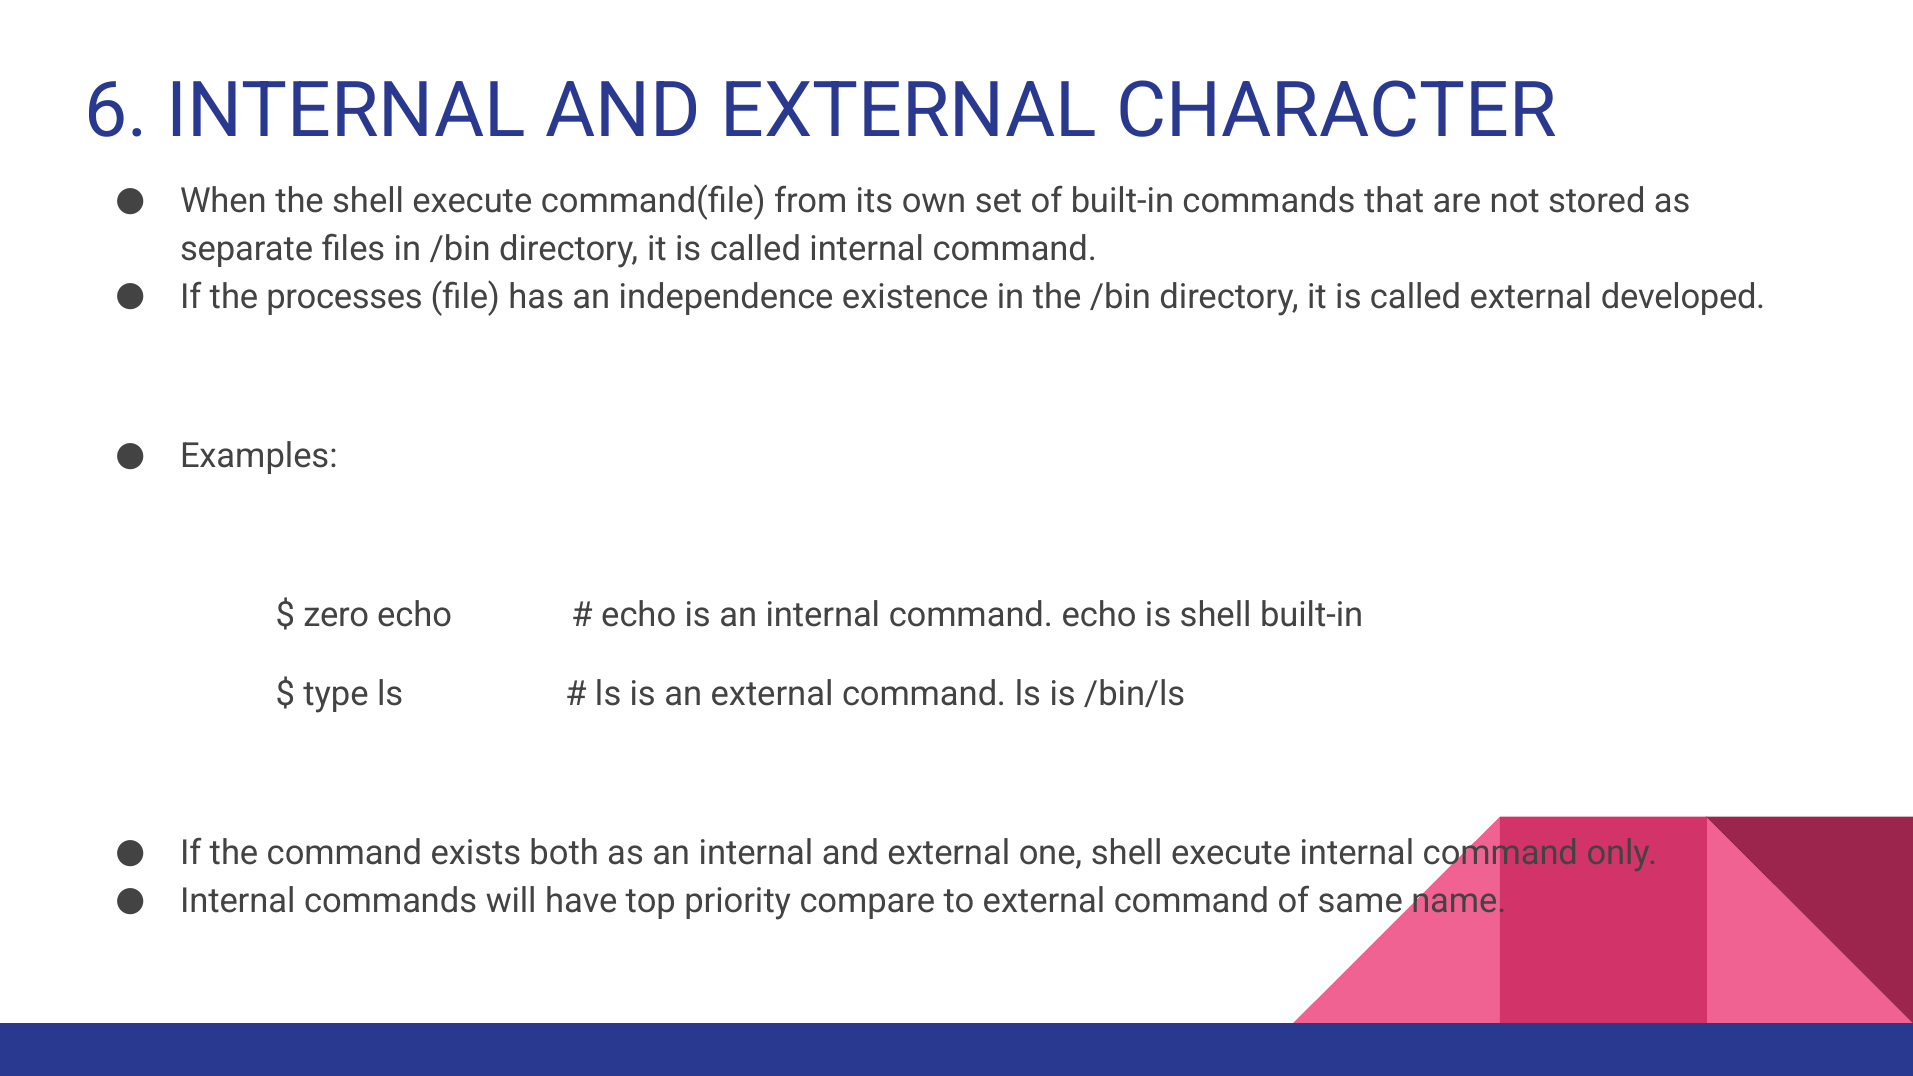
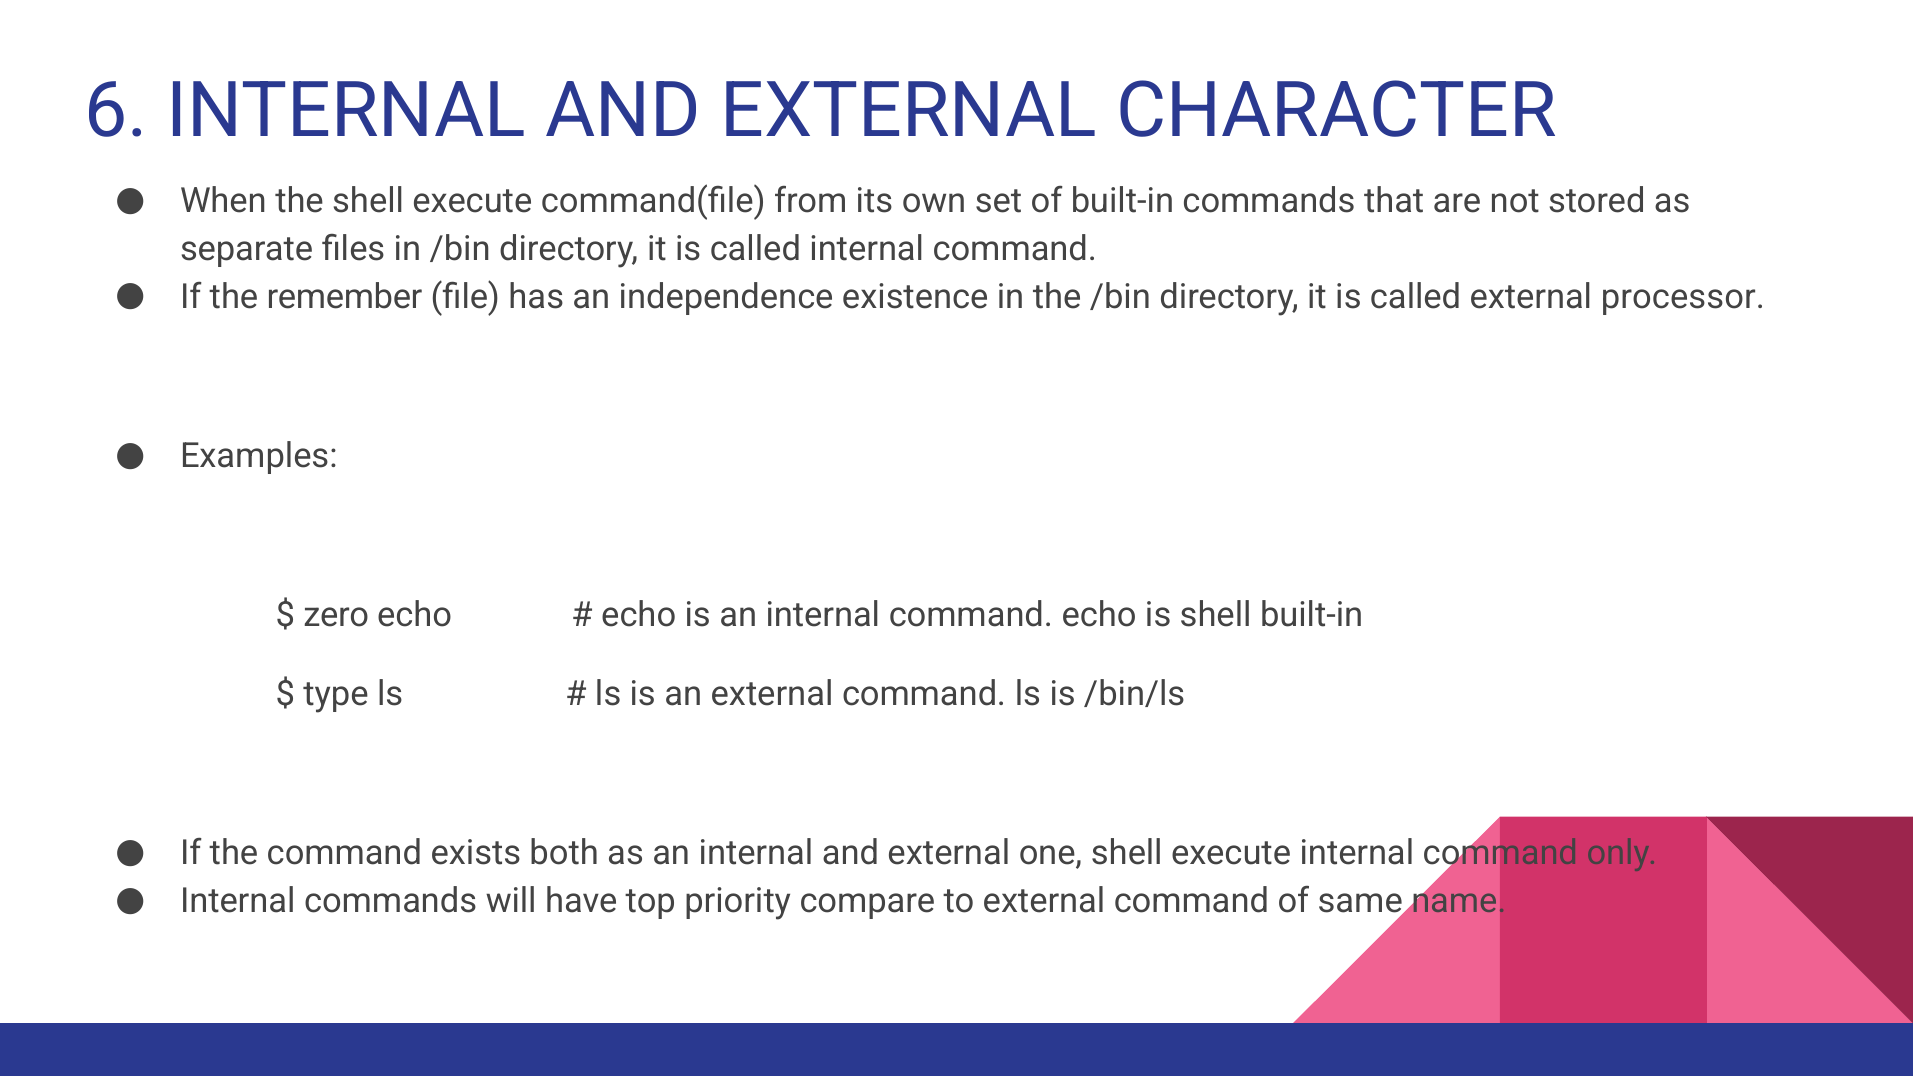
processes: processes -> remember
developed: developed -> processor
